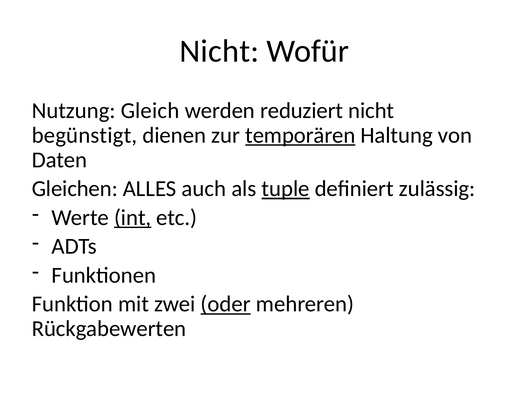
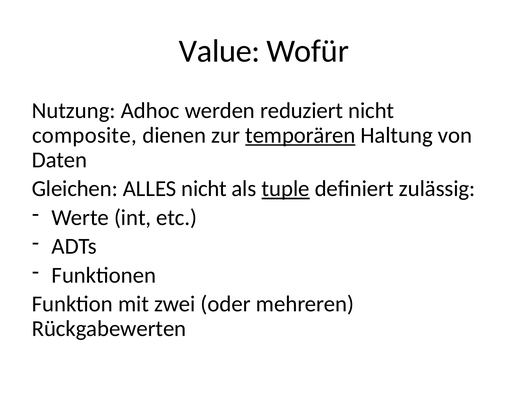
Nicht at (219, 51): Nicht -> Value
Gleich: Gleich -> Adhoc
begünstigt: begünstigt -> composite
ALLES auch: auch -> nicht
int underline: present -> none
oder underline: present -> none
